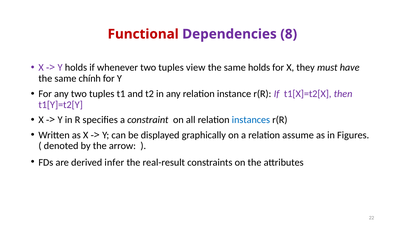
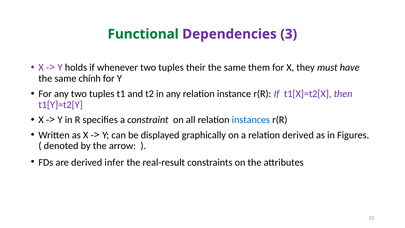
Functional colour: red -> green
8: 8 -> 3
view: view -> their
same holds: holds -> them
relation assume: assume -> derived
